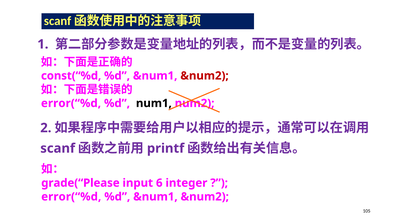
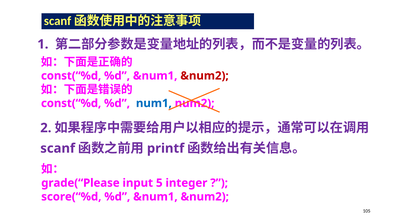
error(“%d at (71, 103): error(“%d -> const(“%d
num1 colour: black -> blue
6: 6 -> 5
error(“%d at (71, 197): error(“%d -> score(“%d
